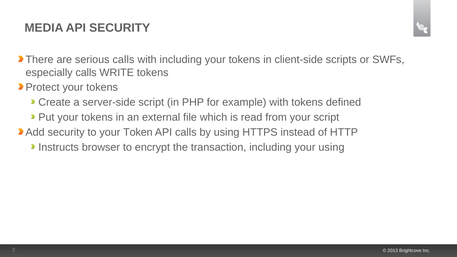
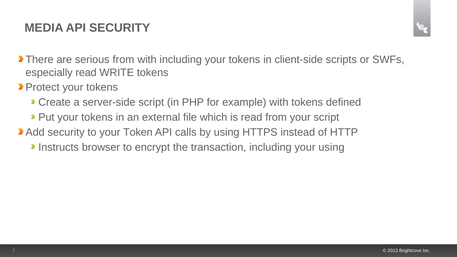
serious calls: calls -> from
especially calls: calls -> read
